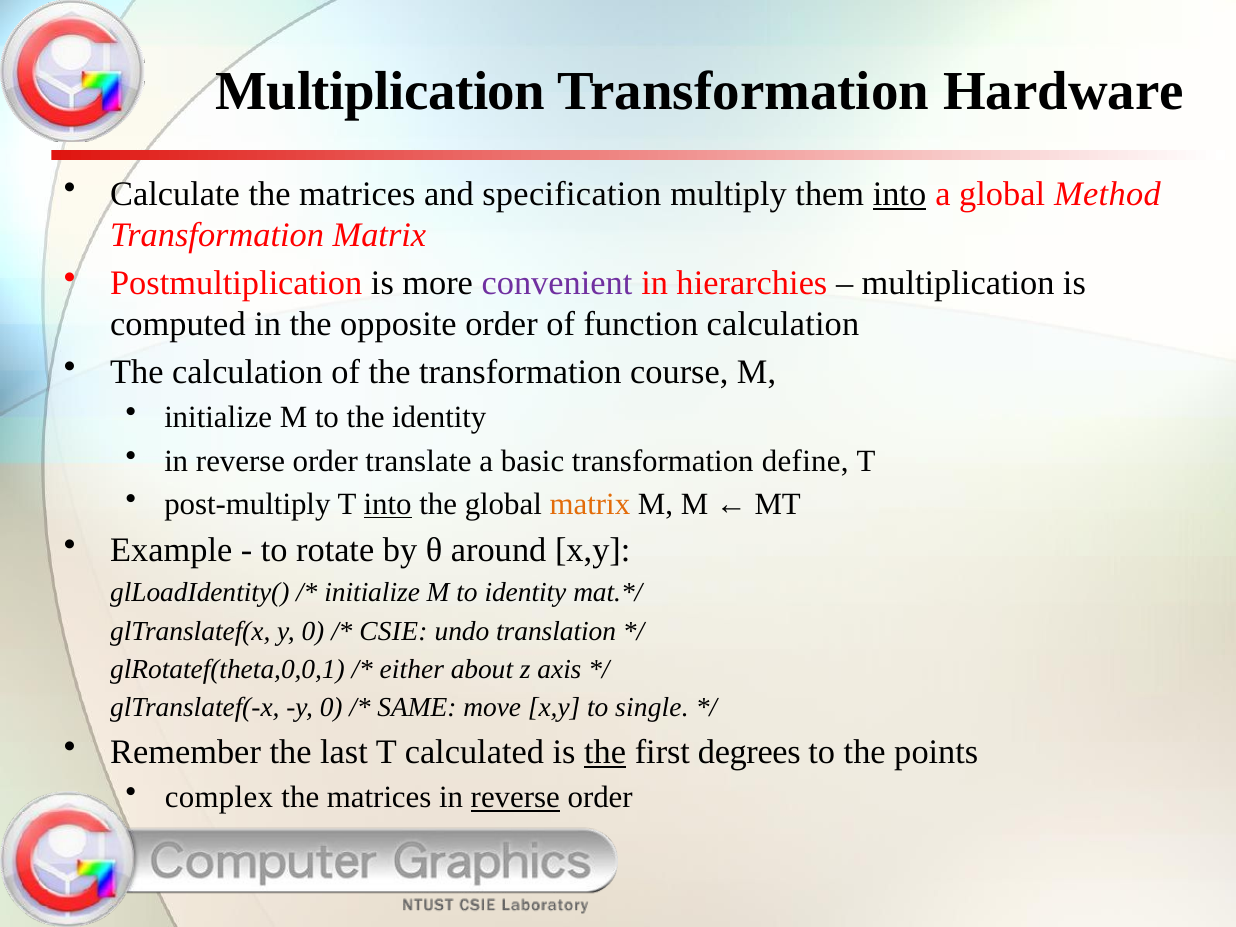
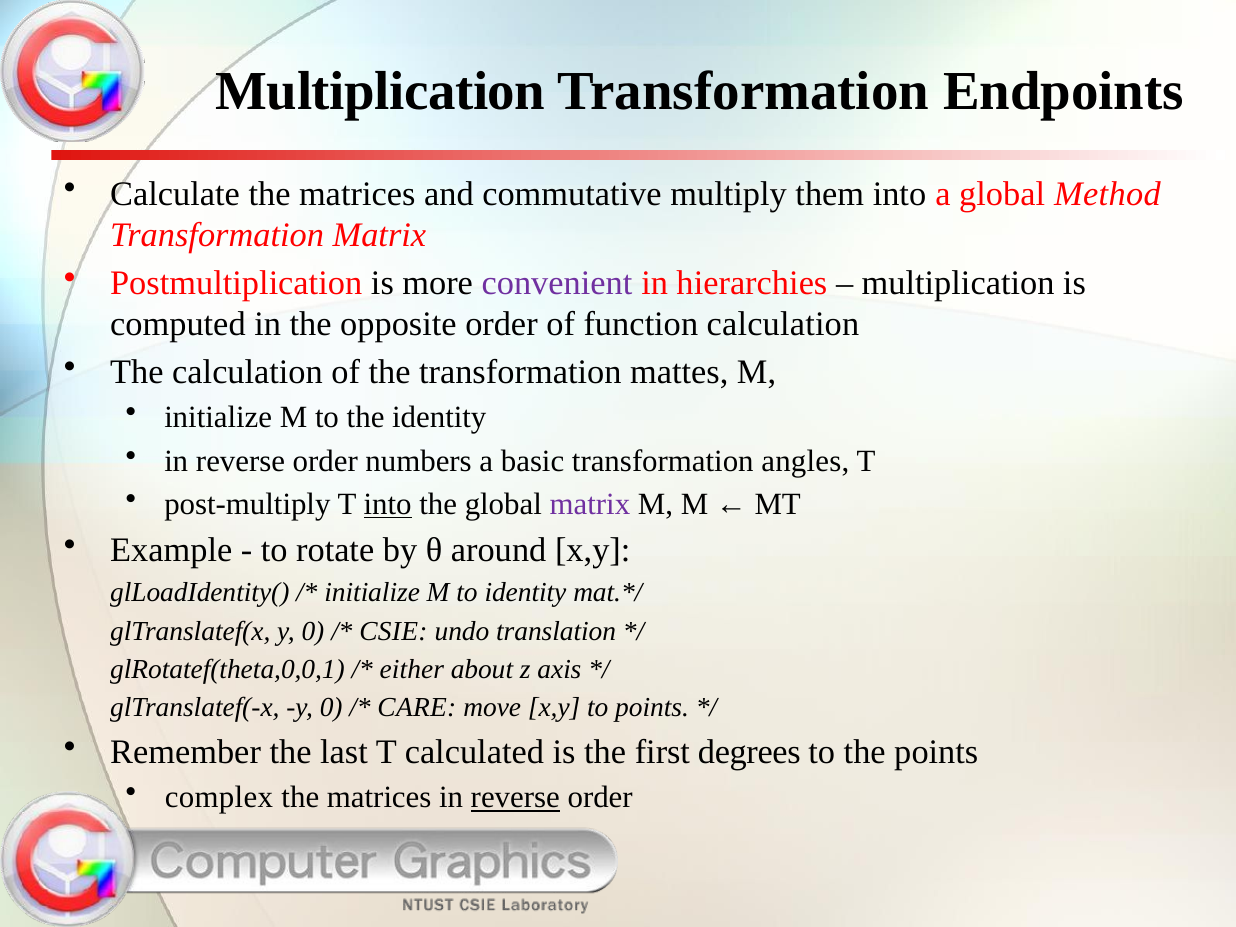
Hardware: Hardware -> Endpoints
specification: specification -> commutative
into at (899, 194) underline: present -> none
course: course -> mattes
translate: translate -> numbers
define: define -> angles
matrix at (590, 504) colour: orange -> purple
SAME: SAME -> CARE
to single: single -> points
the at (605, 752) underline: present -> none
